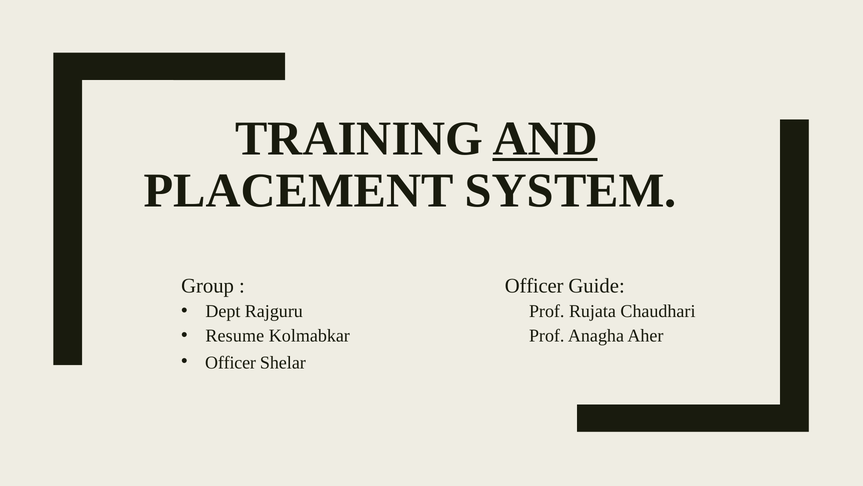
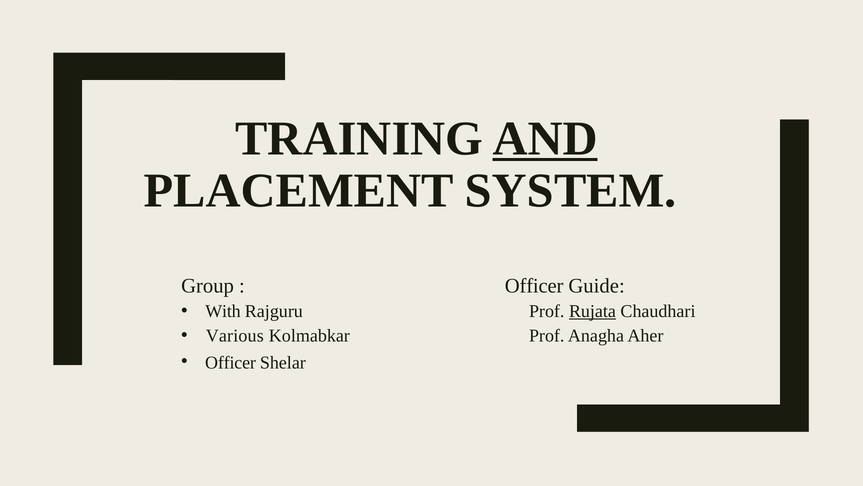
Dept: Dept -> With
Rujata underline: none -> present
Resume: Resume -> Various
